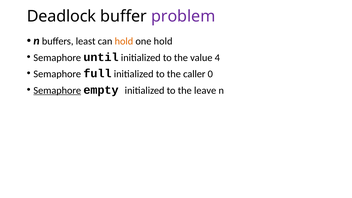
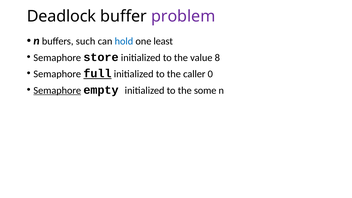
least: least -> such
hold at (124, 41) colour: orange -> blue
one hold: hold -> least
until: until -> store
4: 4 -> 8
full underline: none -> present
leave: leave -> some
